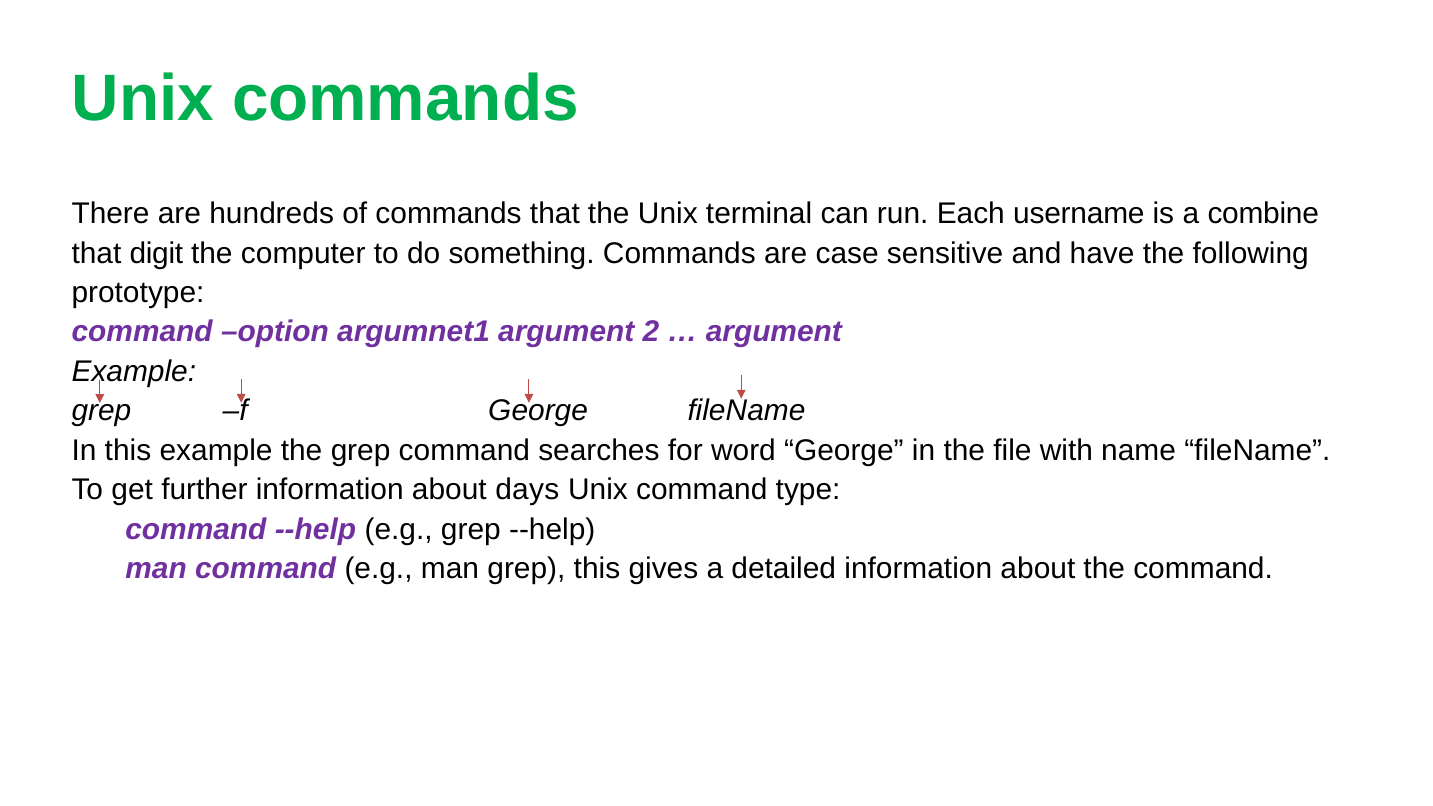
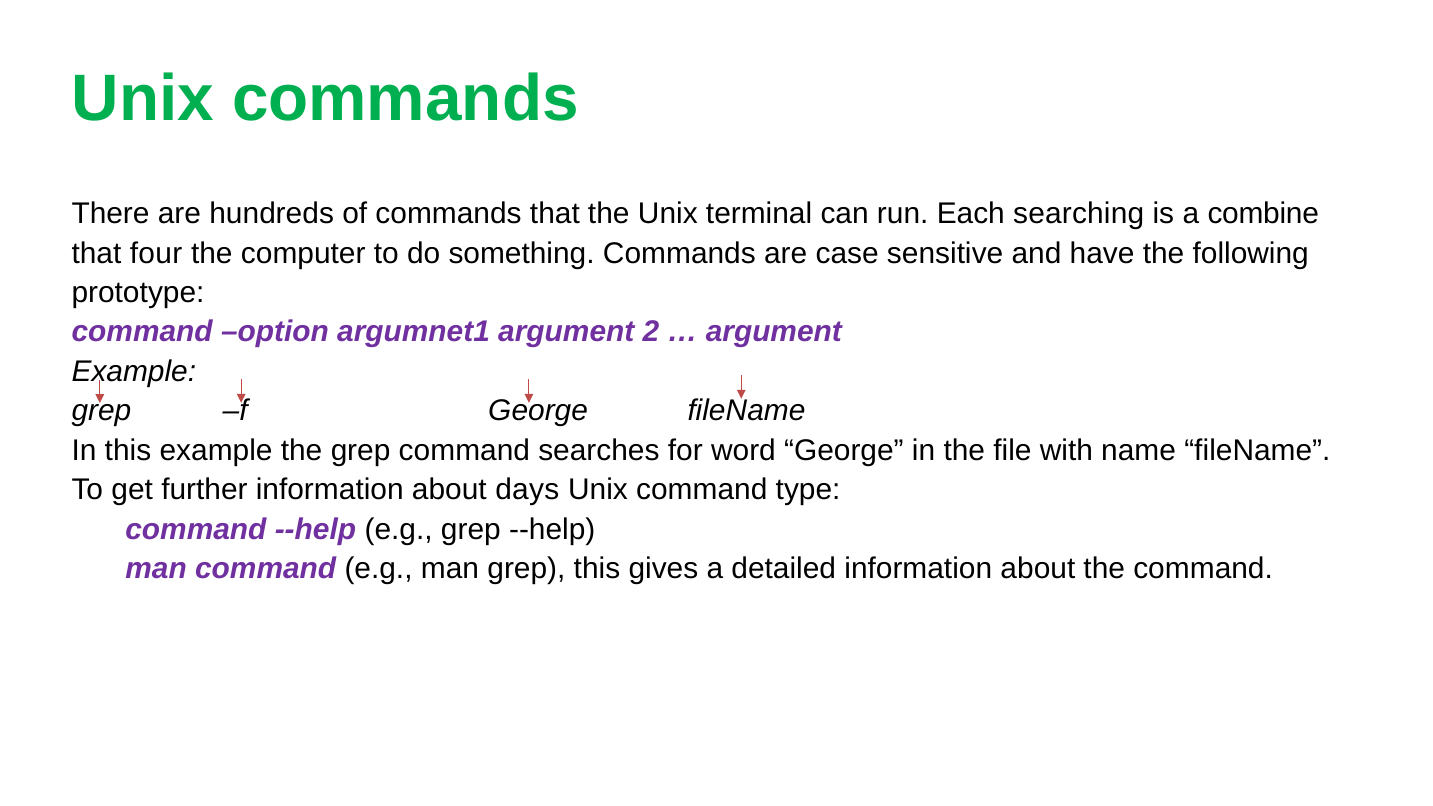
username: username -> searching
digit: digit -> four
